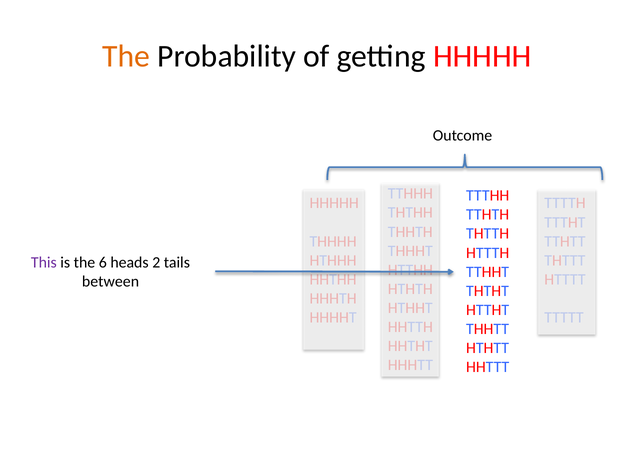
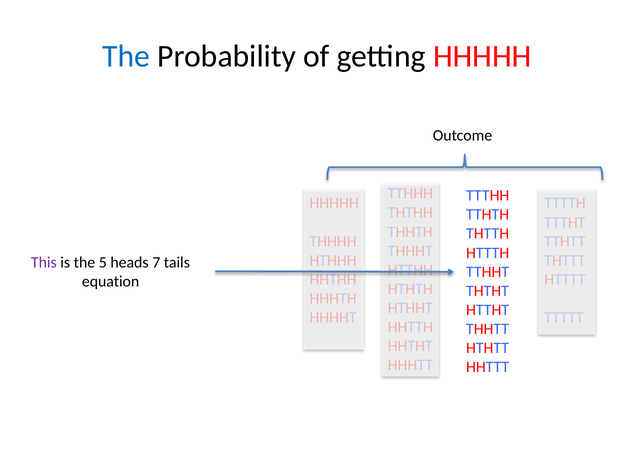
The at (126, 56) colour: orange -> blue
6: 6 -> 5
2: 2 -> 7
between: between -> equation
